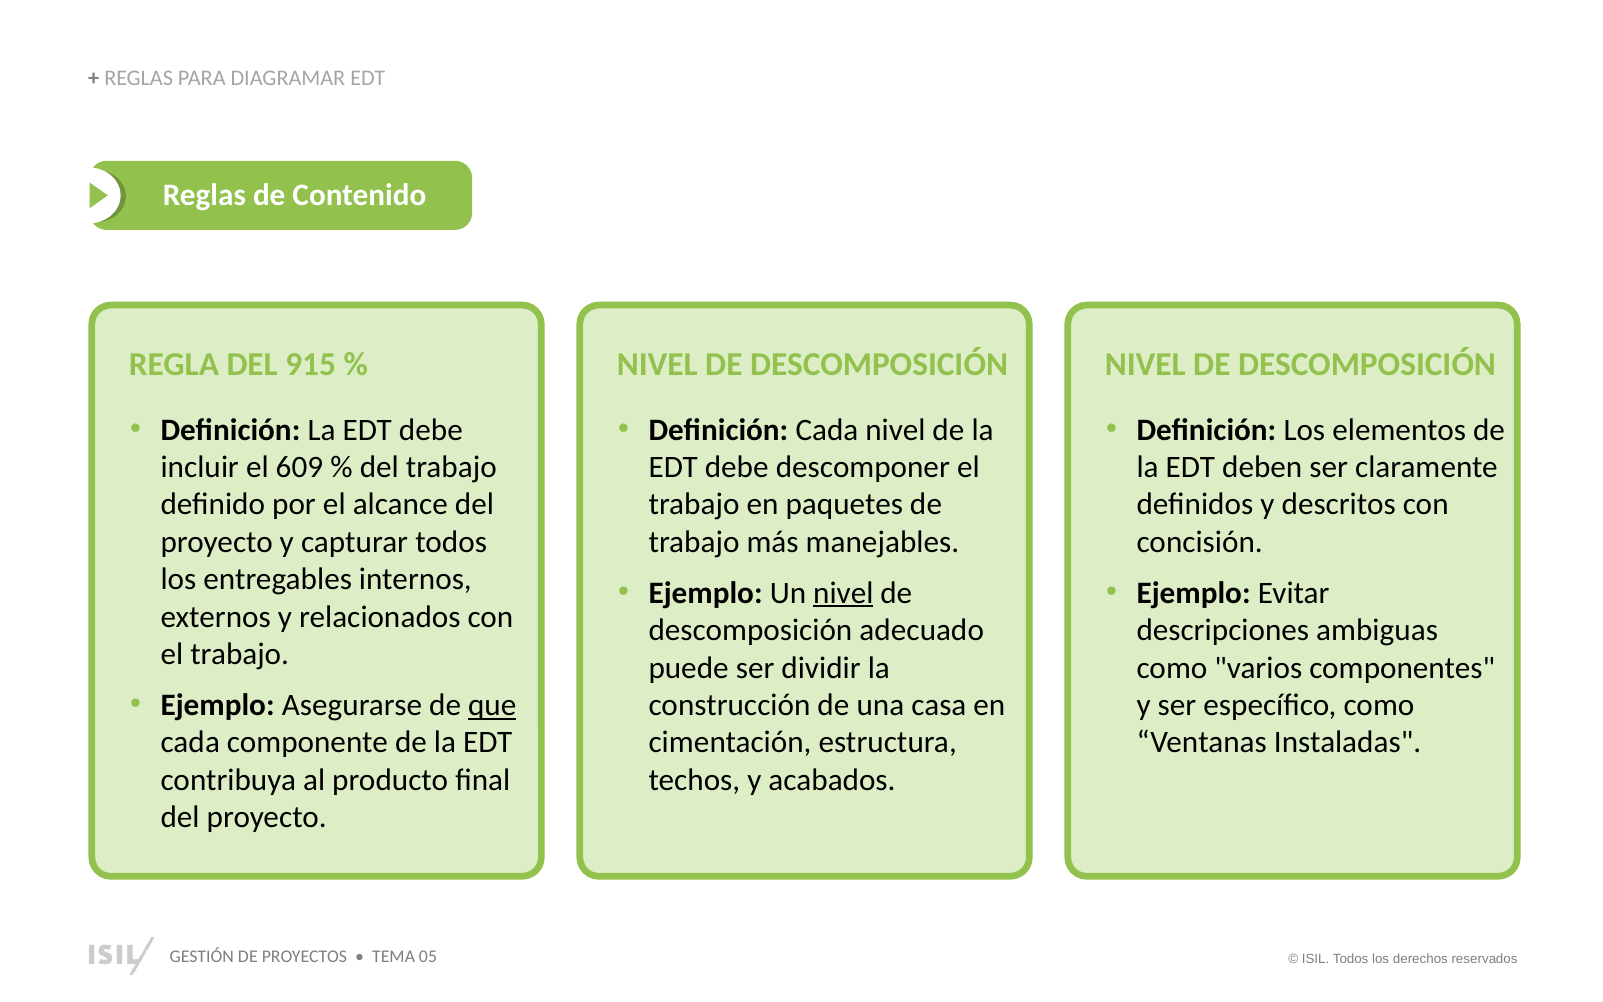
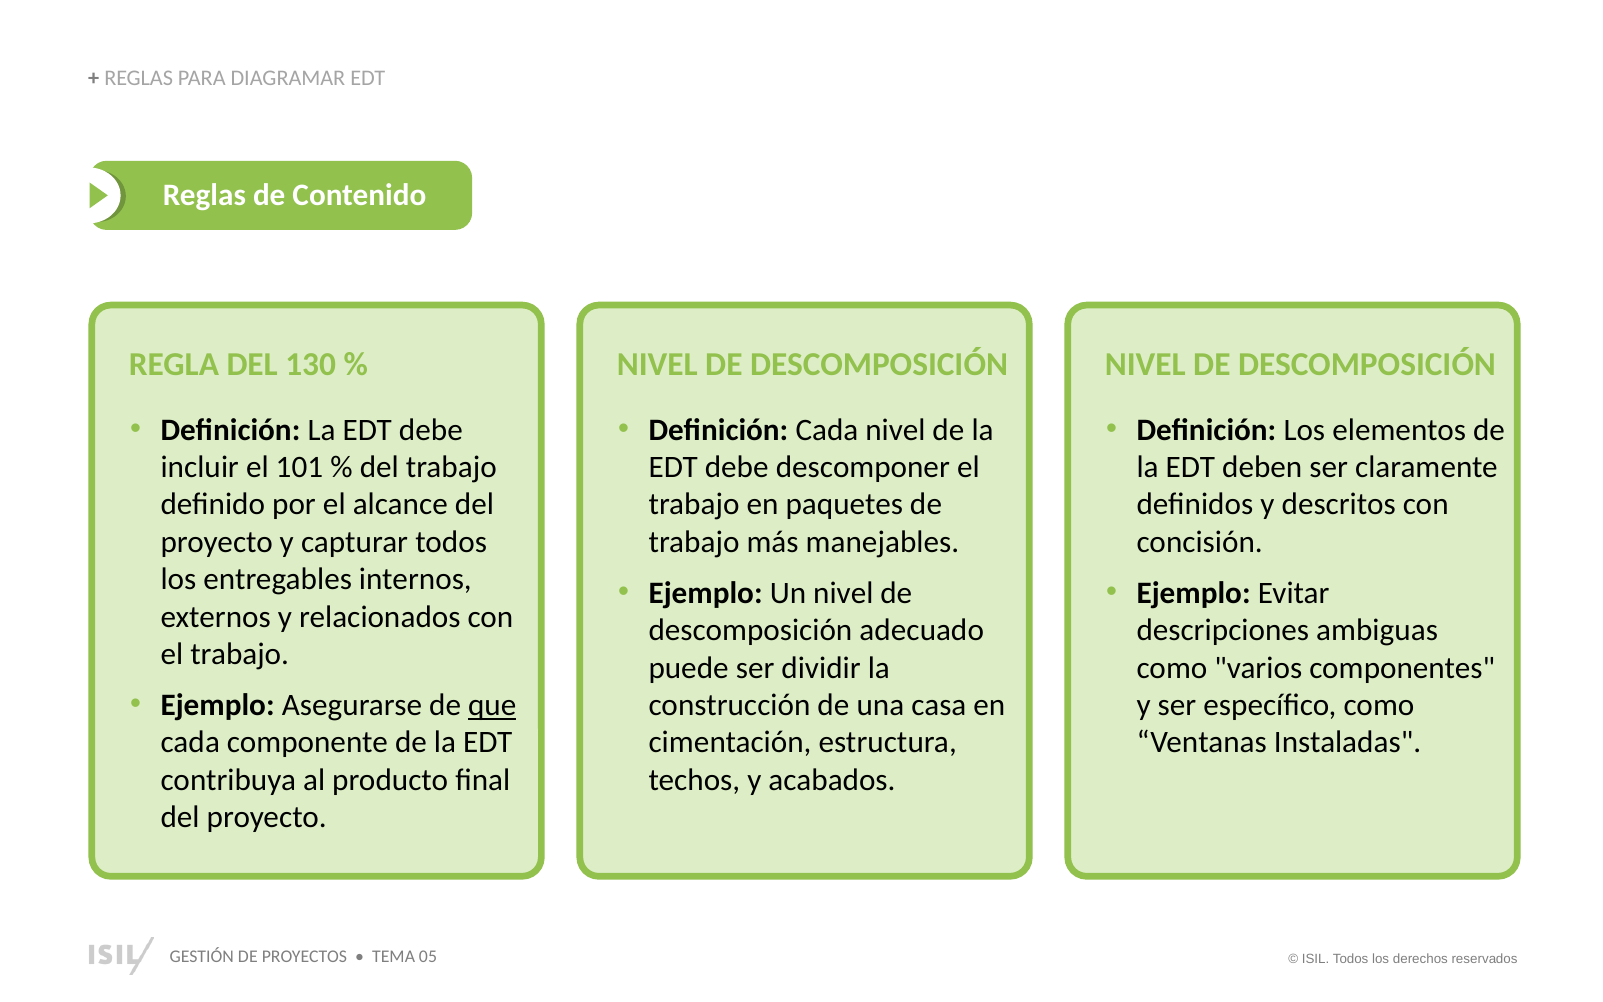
915: 915 -> 130
609: 609 -> 101
nivel at (843, 593) underline: present -> none
